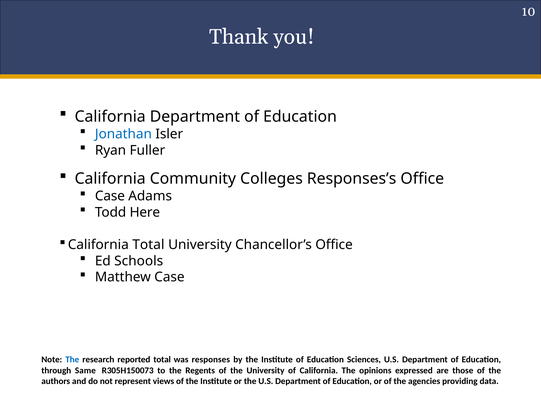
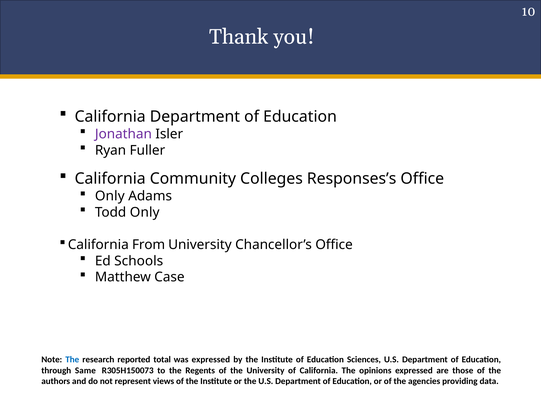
Jonathan colour: blue -> purple
Case at (110, 197): Case -> Only
Todd Here: Here -> Only
California Total: Total -> From
was responses: responses -> expressed
